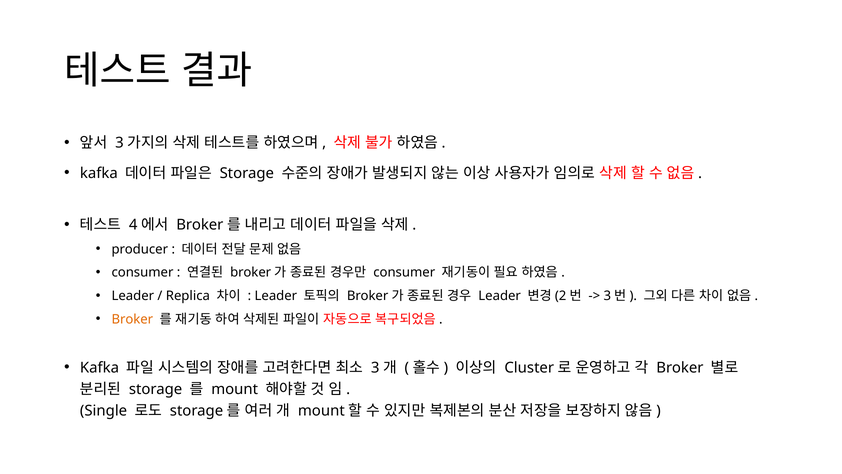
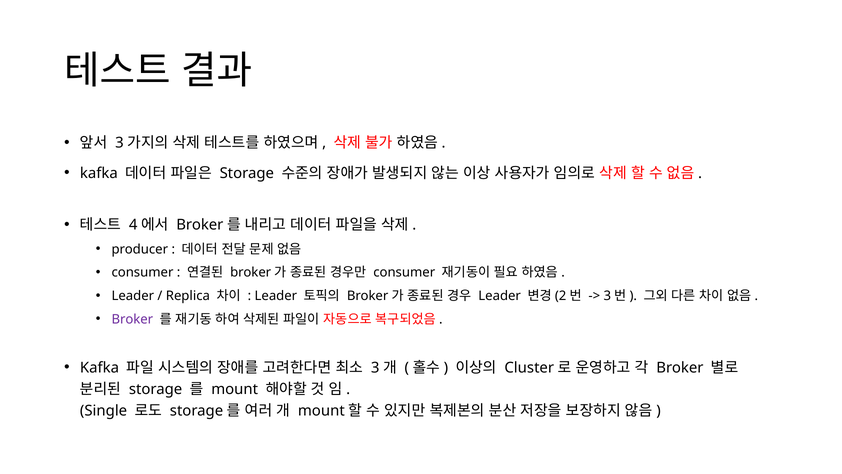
Broker at (132, 319) colour: orange -> purple
